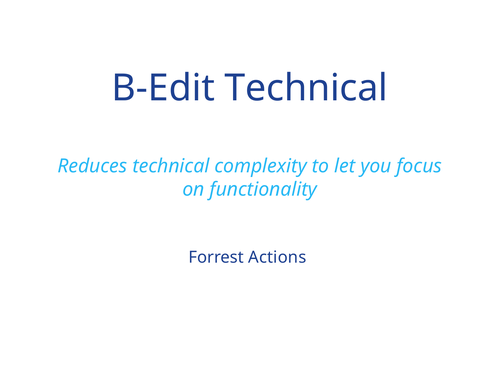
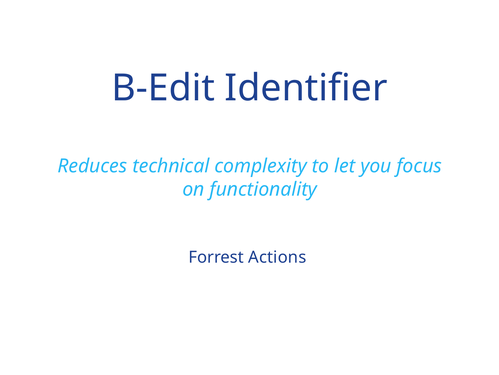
B-Edit Technical: Technical -> Identifier
